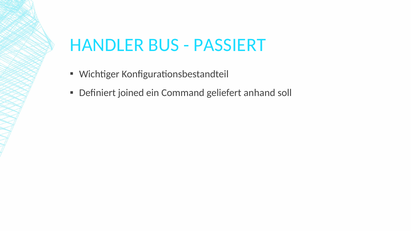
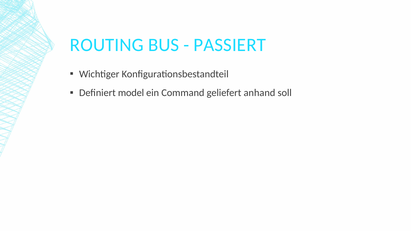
HANDLER: HANDLER -> ROUTING
joined: joined -> model
